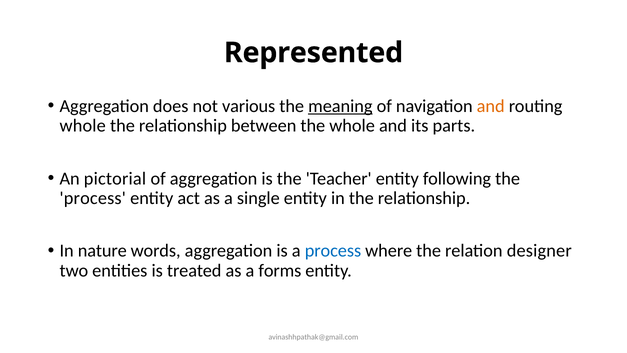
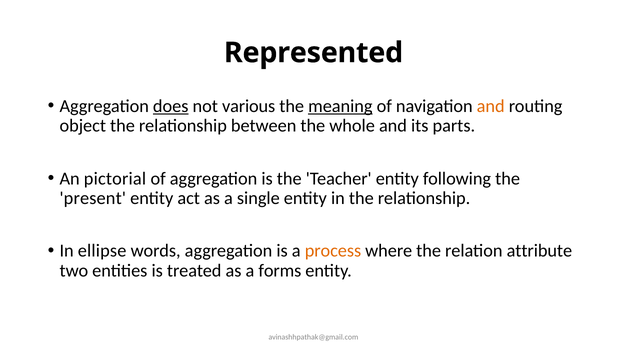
does underline: none -> present
whole at (83, 126): whole -> object
process at (93, 198): process -> present
nature: nature -> ellipse
process at (333, 251) colour: blue -> orange
designer: designer -> attribute
